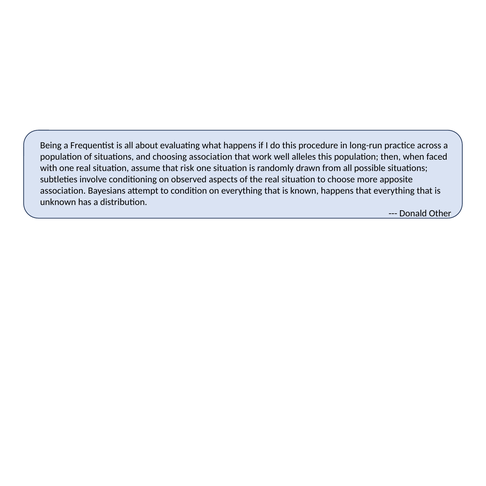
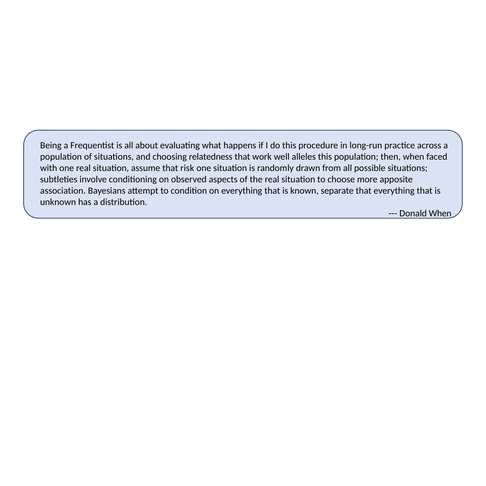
choosing association: association -> relatedness
known happens: happens -> separate
Donald Other: Other -> When
